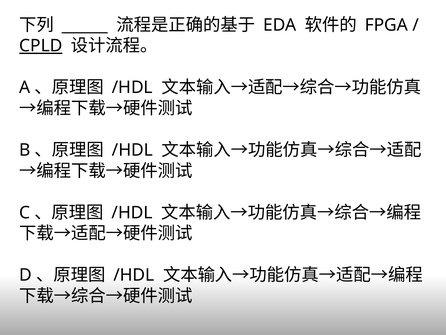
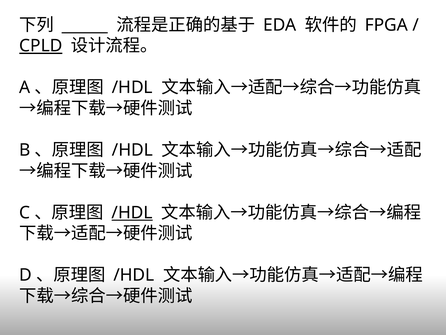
/HDL at (132, 212) underline: none -> present
